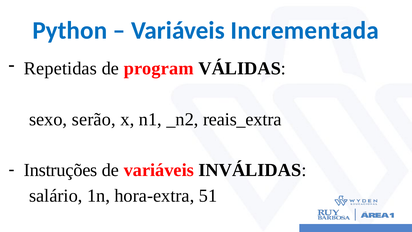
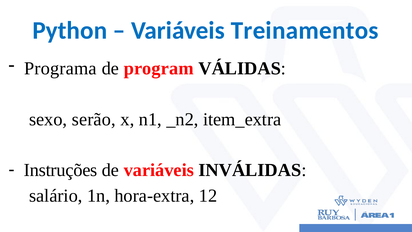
Incrementada: Incrementada -> Treinamentos
Repetidas: Repetidas -> Programa
reais_extra: reais_extra -> item_extra
51: 51 -> 12
